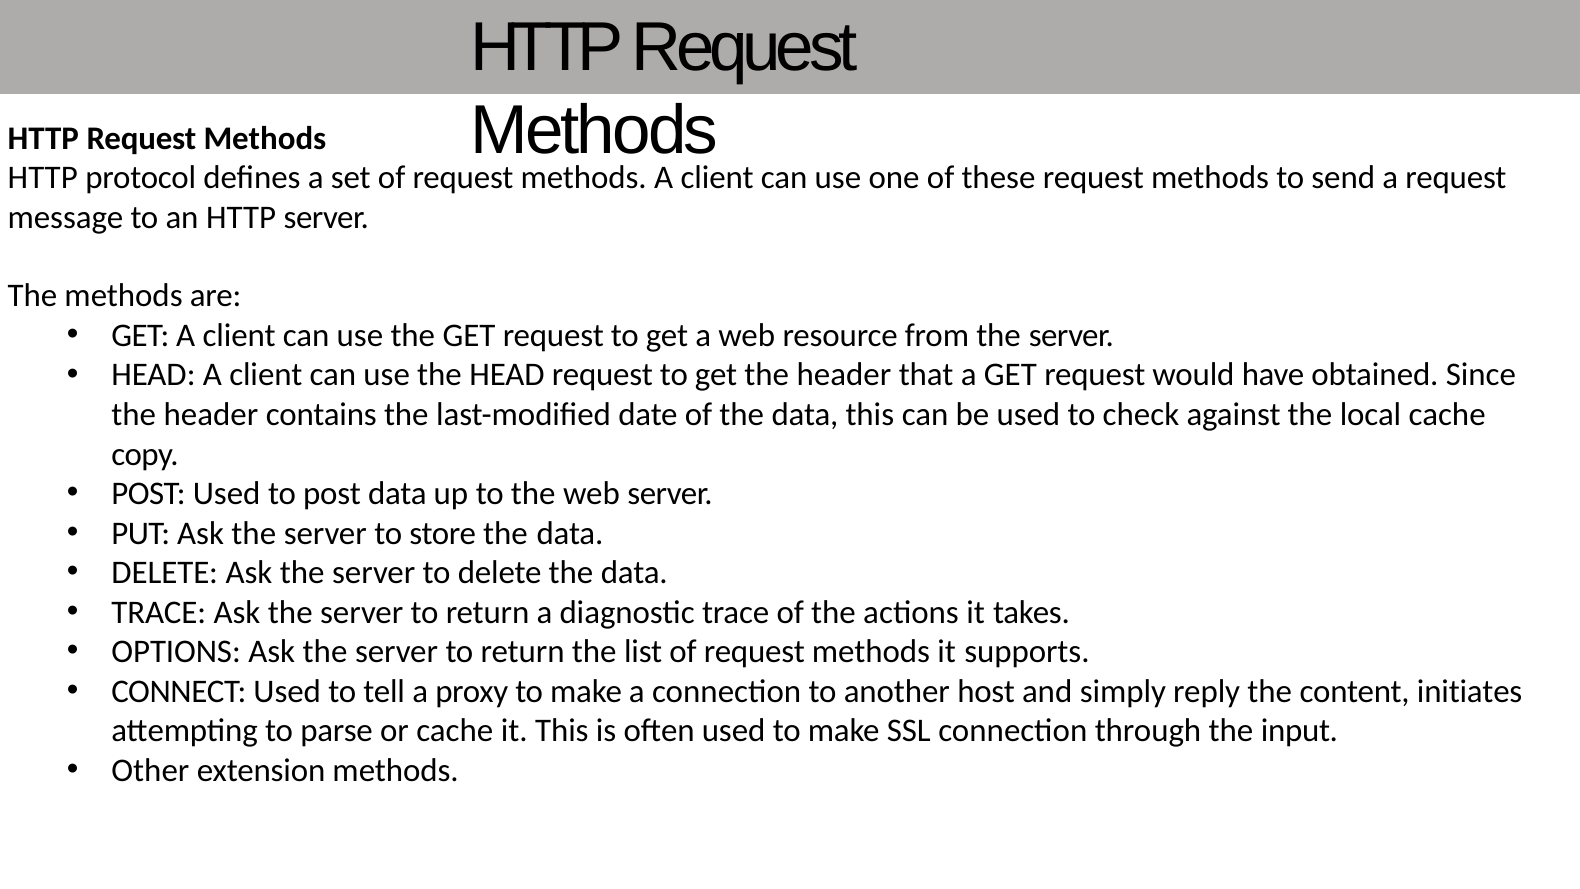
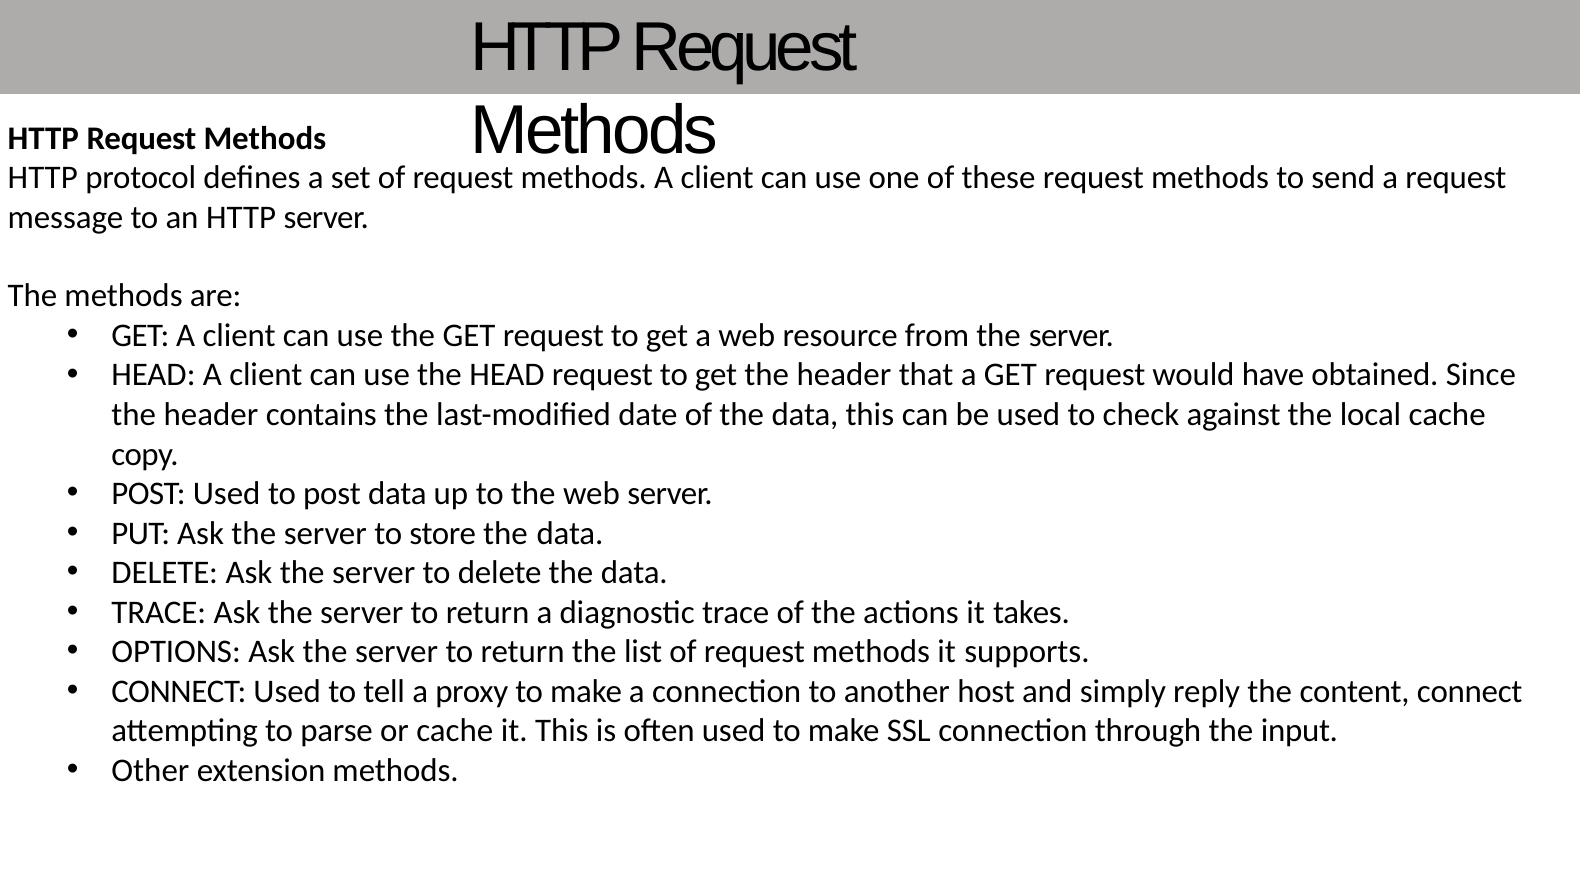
content initiates: initiates -> connect
